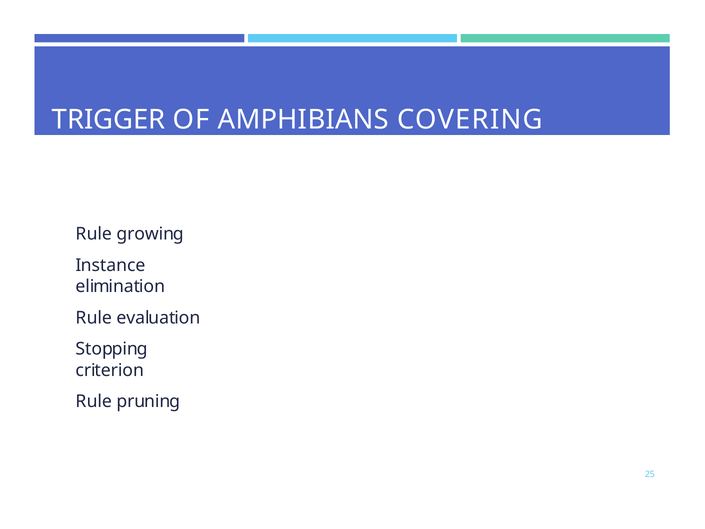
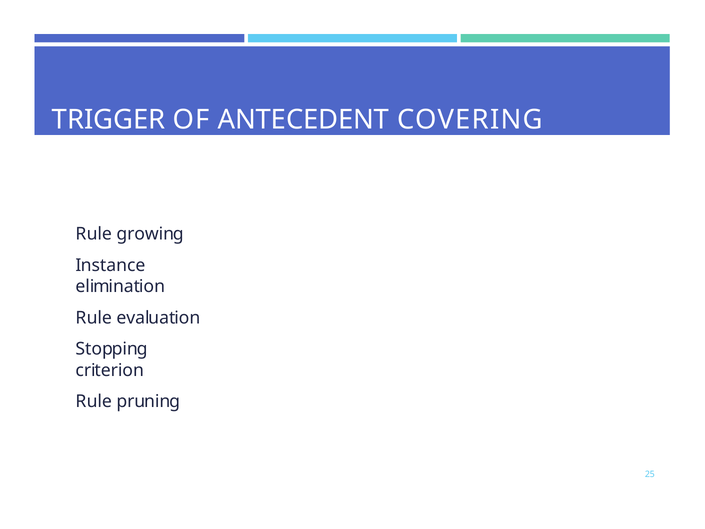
AMPHIBIANS: AMPHIBIANS -> ANTECEDENT
